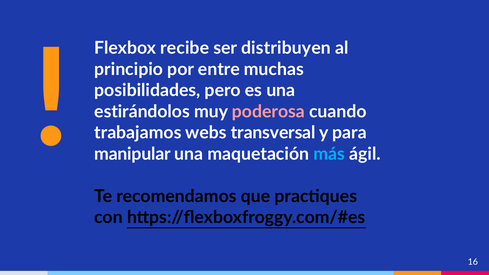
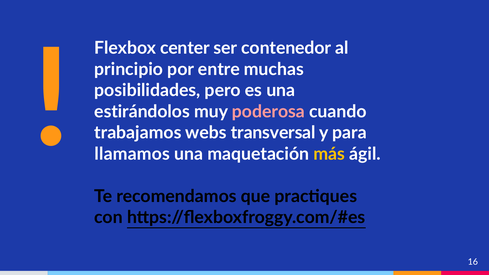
recibe: recibe -> center
distribuyen: distribuyen -> contenedor
manipular: manipular -> llamamos
más colour: light blue -> yellow
